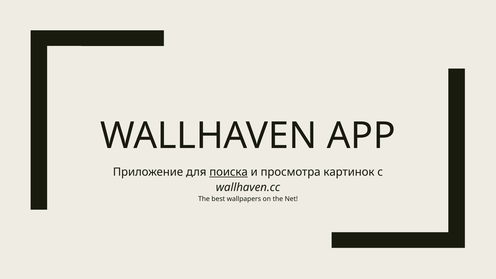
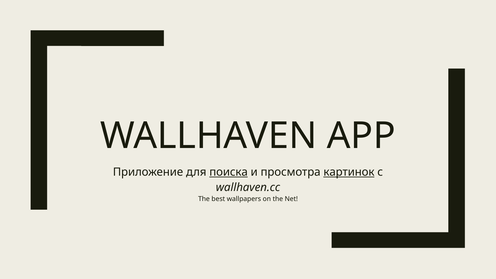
картинок underline: none -> present
